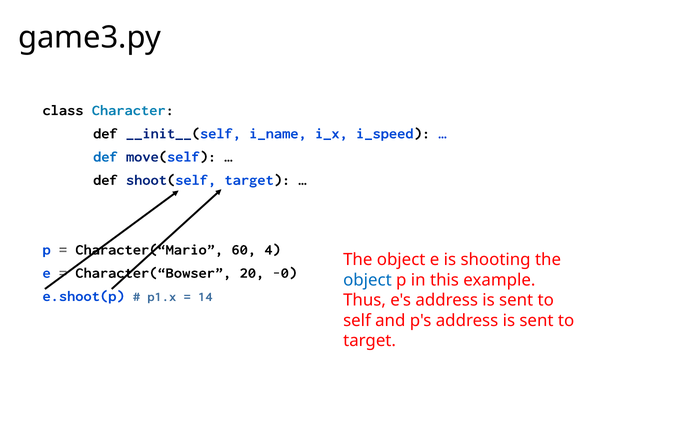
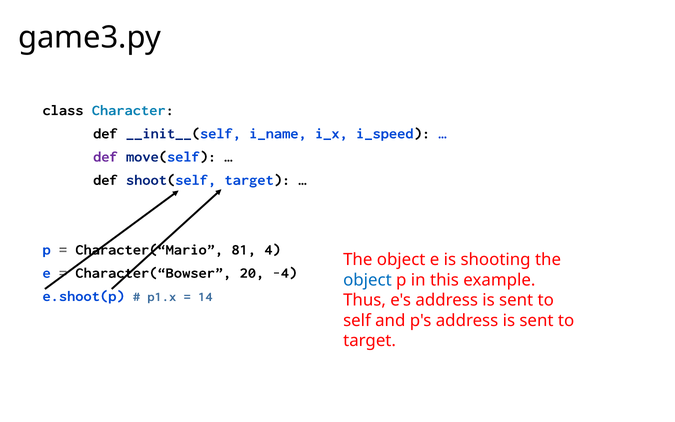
def at (105, 157) colour: blue -> purple
60: 60 -> 81
-0: -0 -> -4
